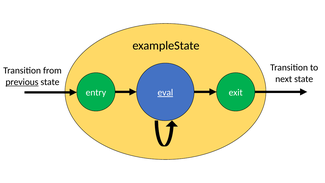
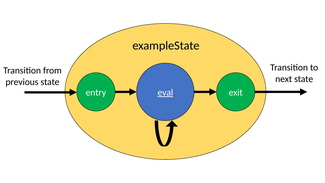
previous underline: present -> none
